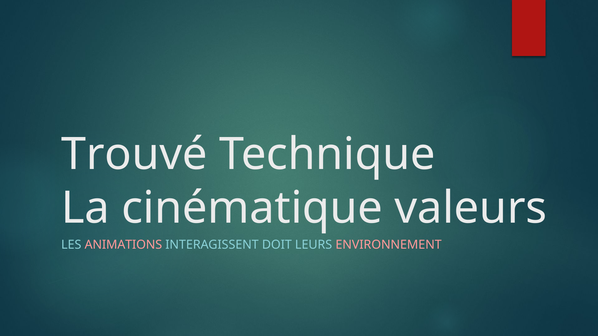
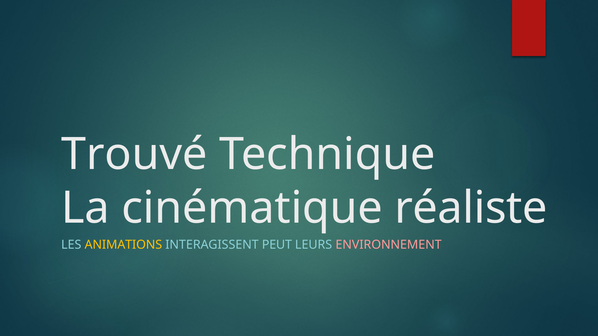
valeurs: valeurs -> réaliste
ANIMATIONS colour: pink -> yellow
DOIT: DOIT -> PEUT
